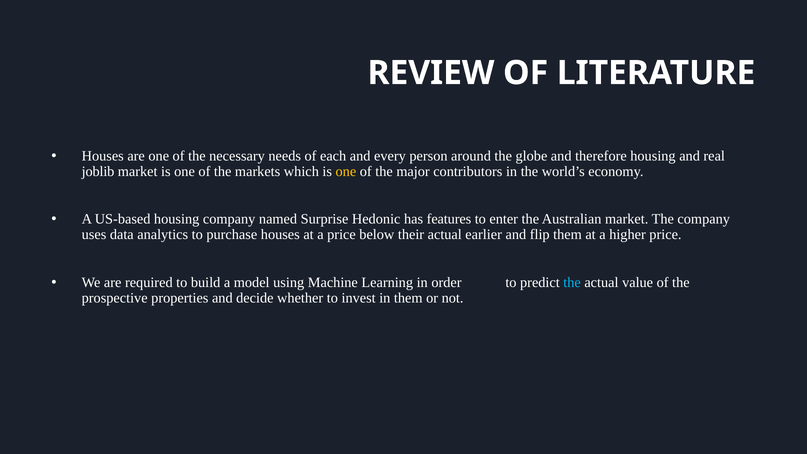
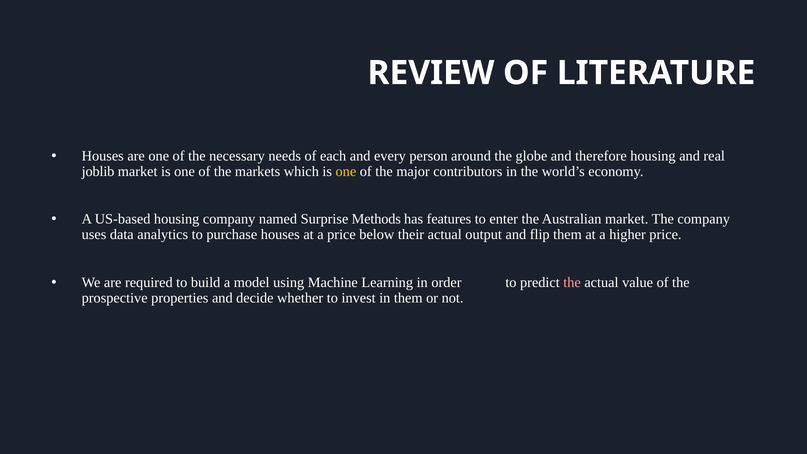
Hedonic: Hedonic -> Methods
earlier: earlier -> output
the at (572, 282) colour: light blue -> pink
